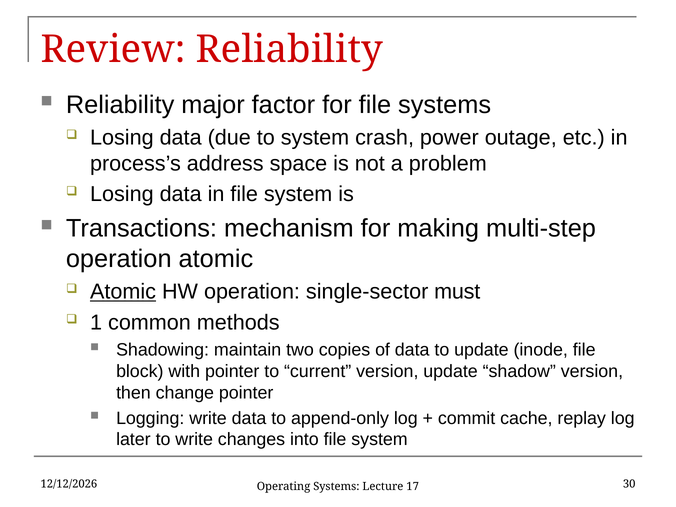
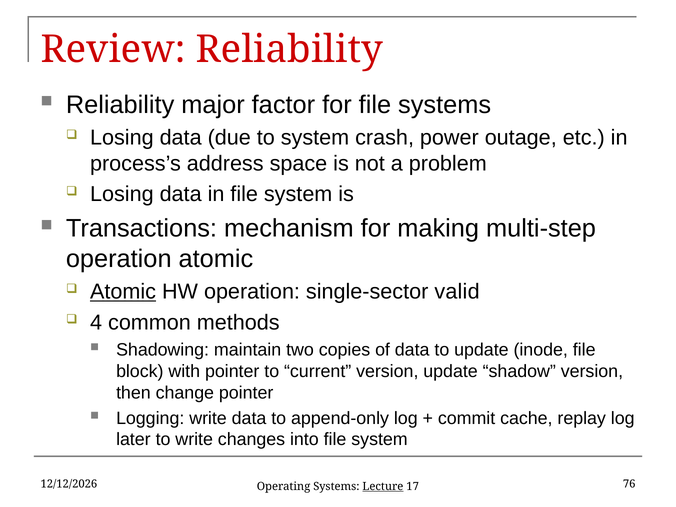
must: must -> valid
1: 1 -> 4
30: 30 -> 76
Lecture underline: none -> present
